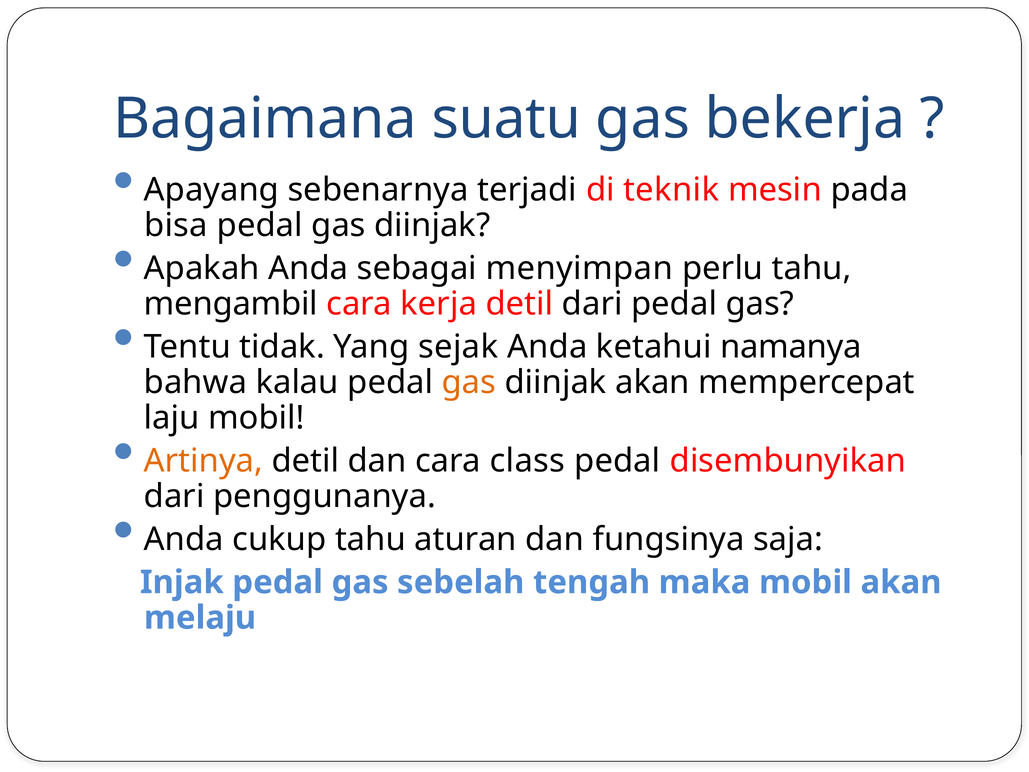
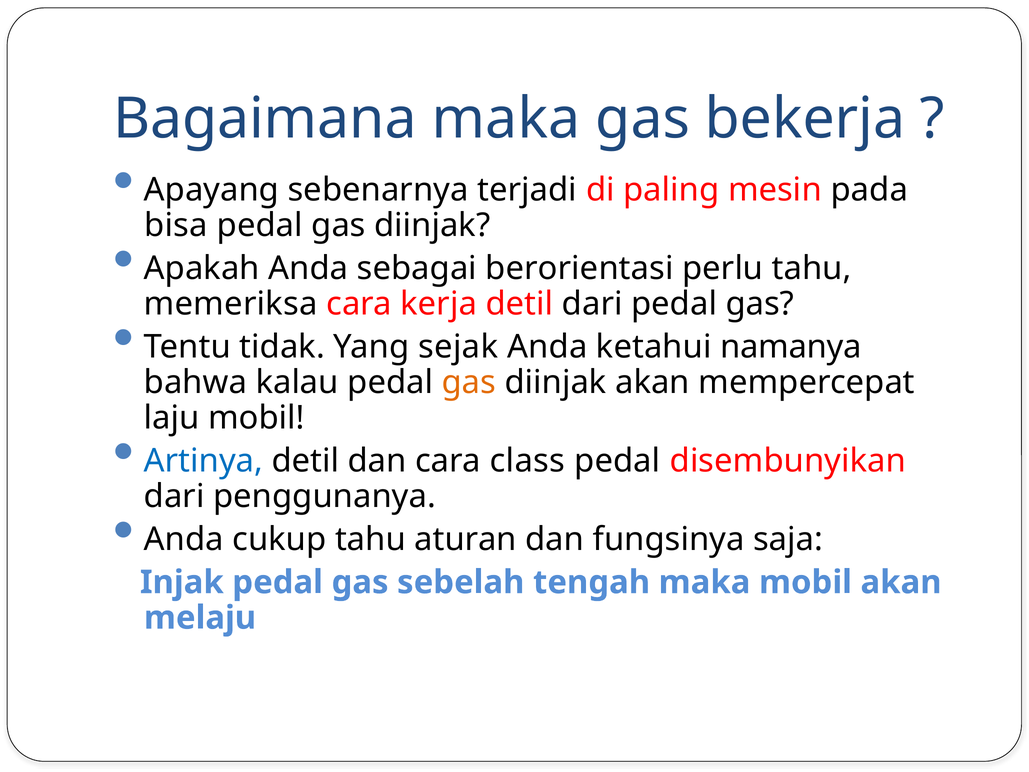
Bagaimana suatu: suatu -> maka
teknik: teknik -> paling
menyimpan: menyimpan -> berorientasi
mengambil: mengambil -> memeriksa
Artinya colour: orange -> blue
